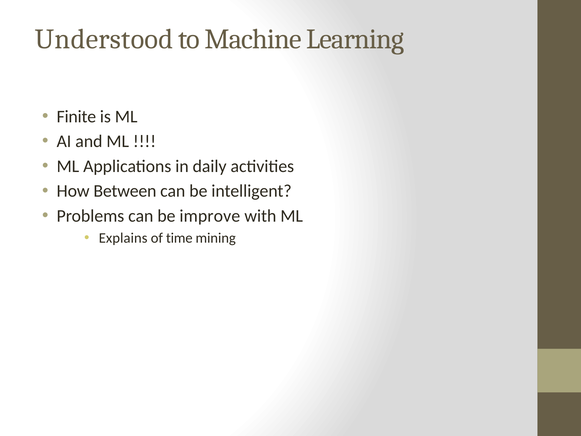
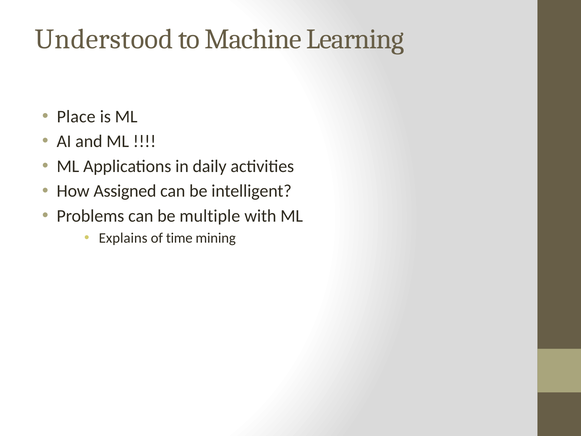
Finite: Finite -> Place
Between: Between -> Assigned
improve: improve -> multiple
